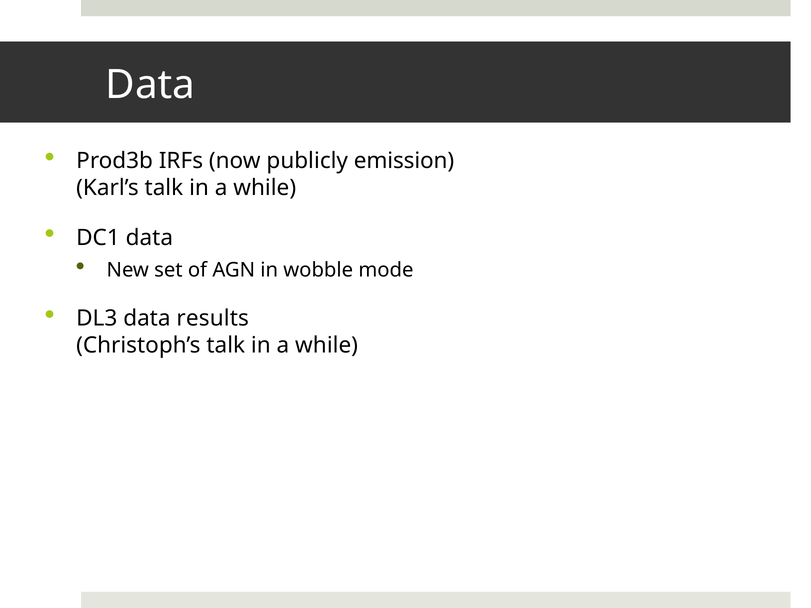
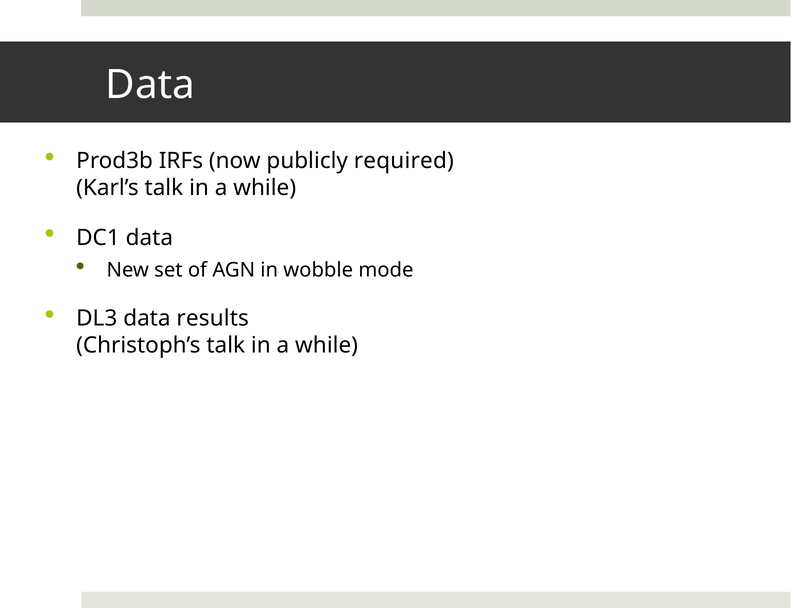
emission: emission -> required
